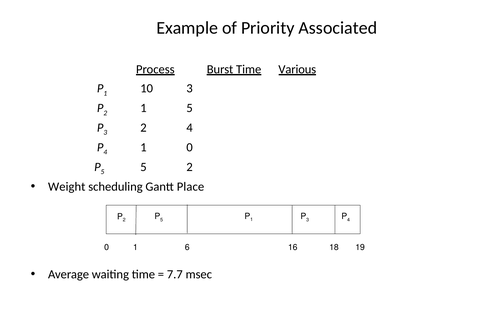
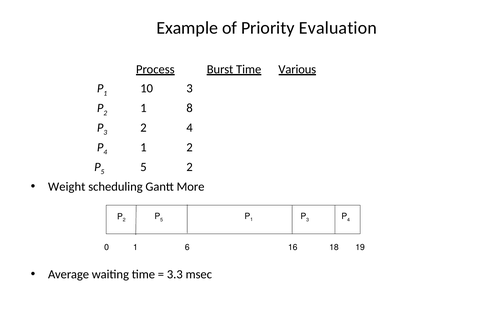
Associated: Associated -> Evaluation
1 5: 5 -> 8
1 0: 0 -> 2
Place: Place -> More
7.7: 7.7 -> 3.3
